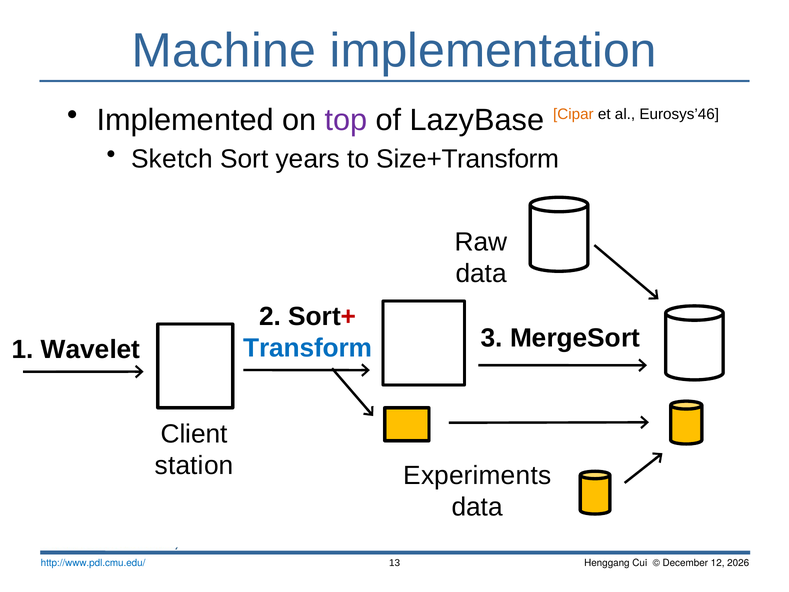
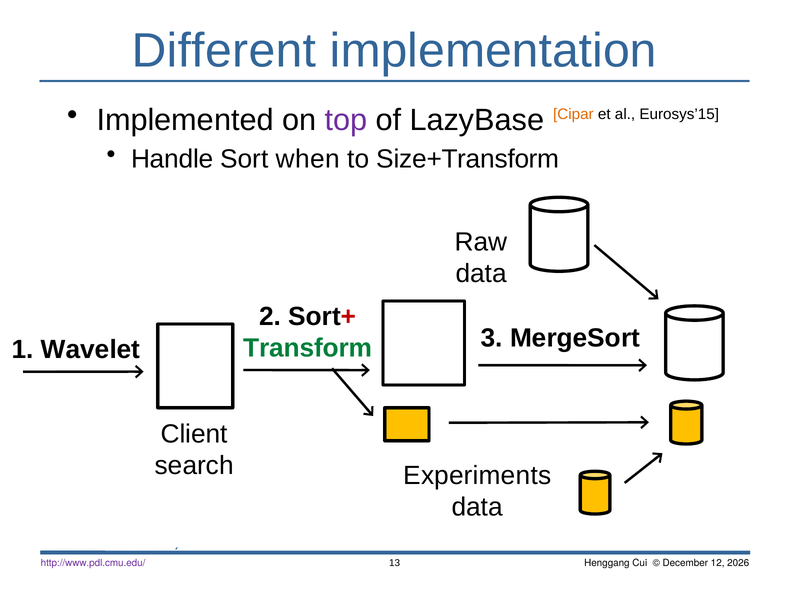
Machine: Machine -> Different
Eurosys’46: Eurosys’46 -> Eurosys’15
Sketch: Sketch -> Handle
years: years -> when
Transform colour: blue -> green
station: station -> search
http://www.pdl.cmu.edu/ colour: blue -> purple
